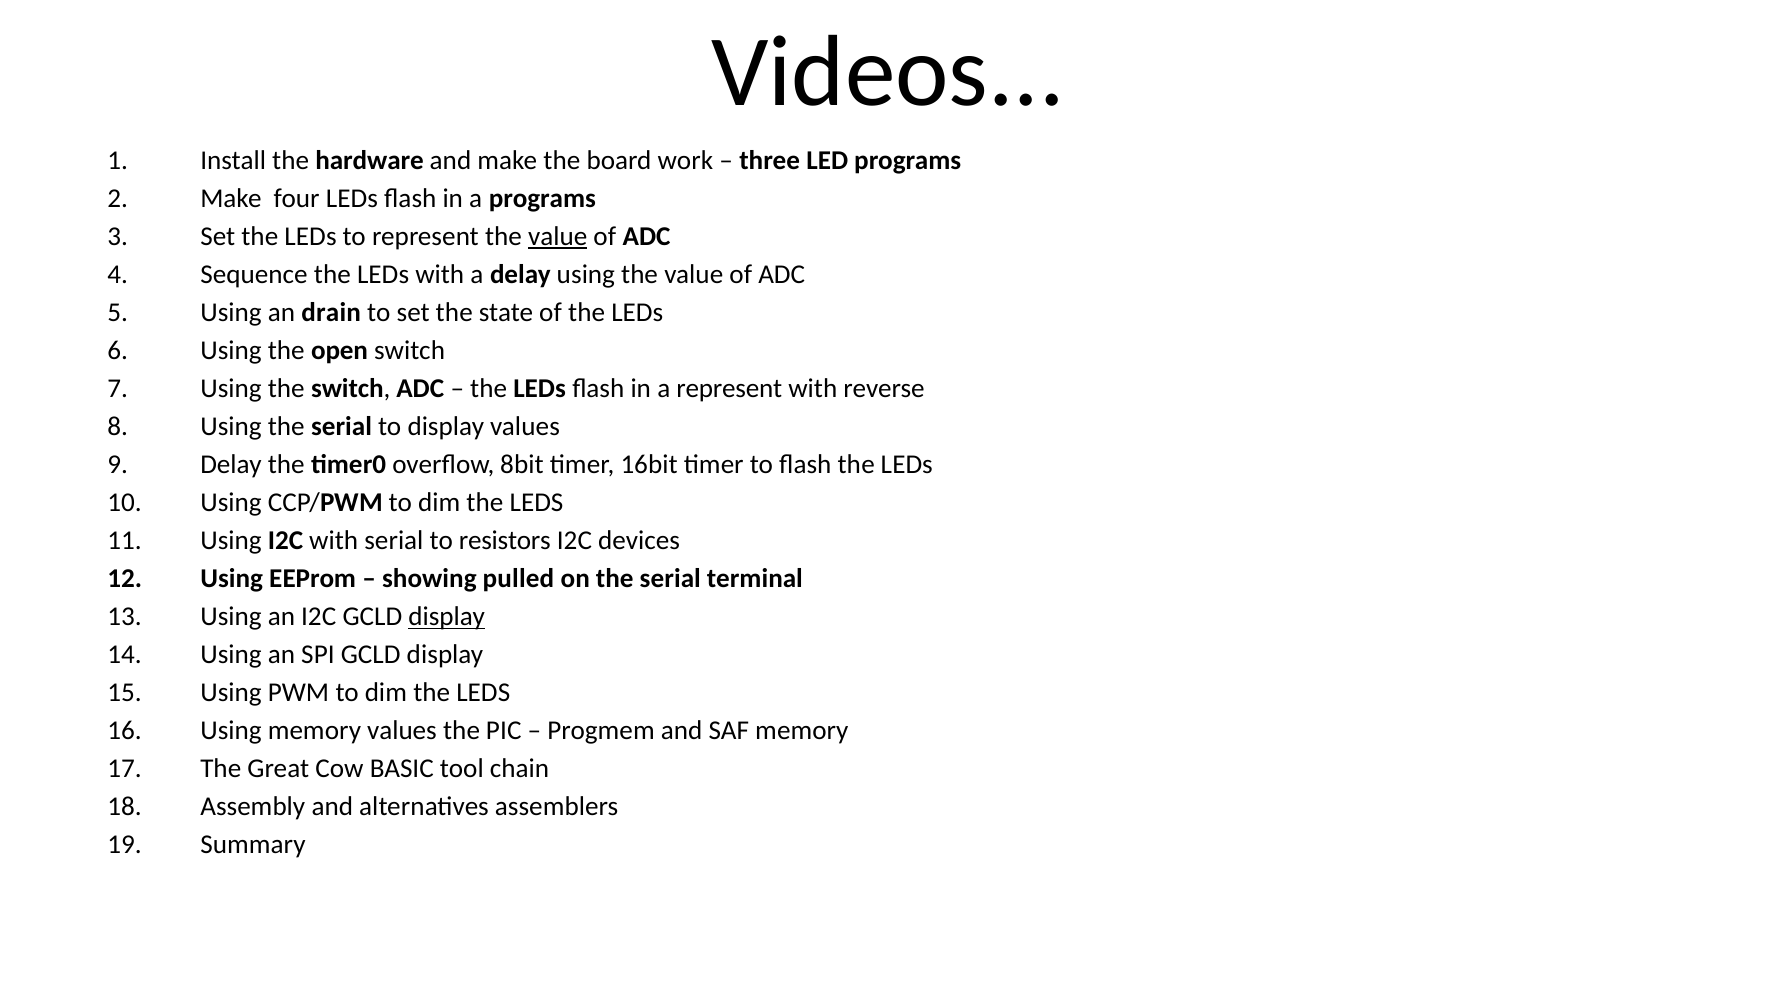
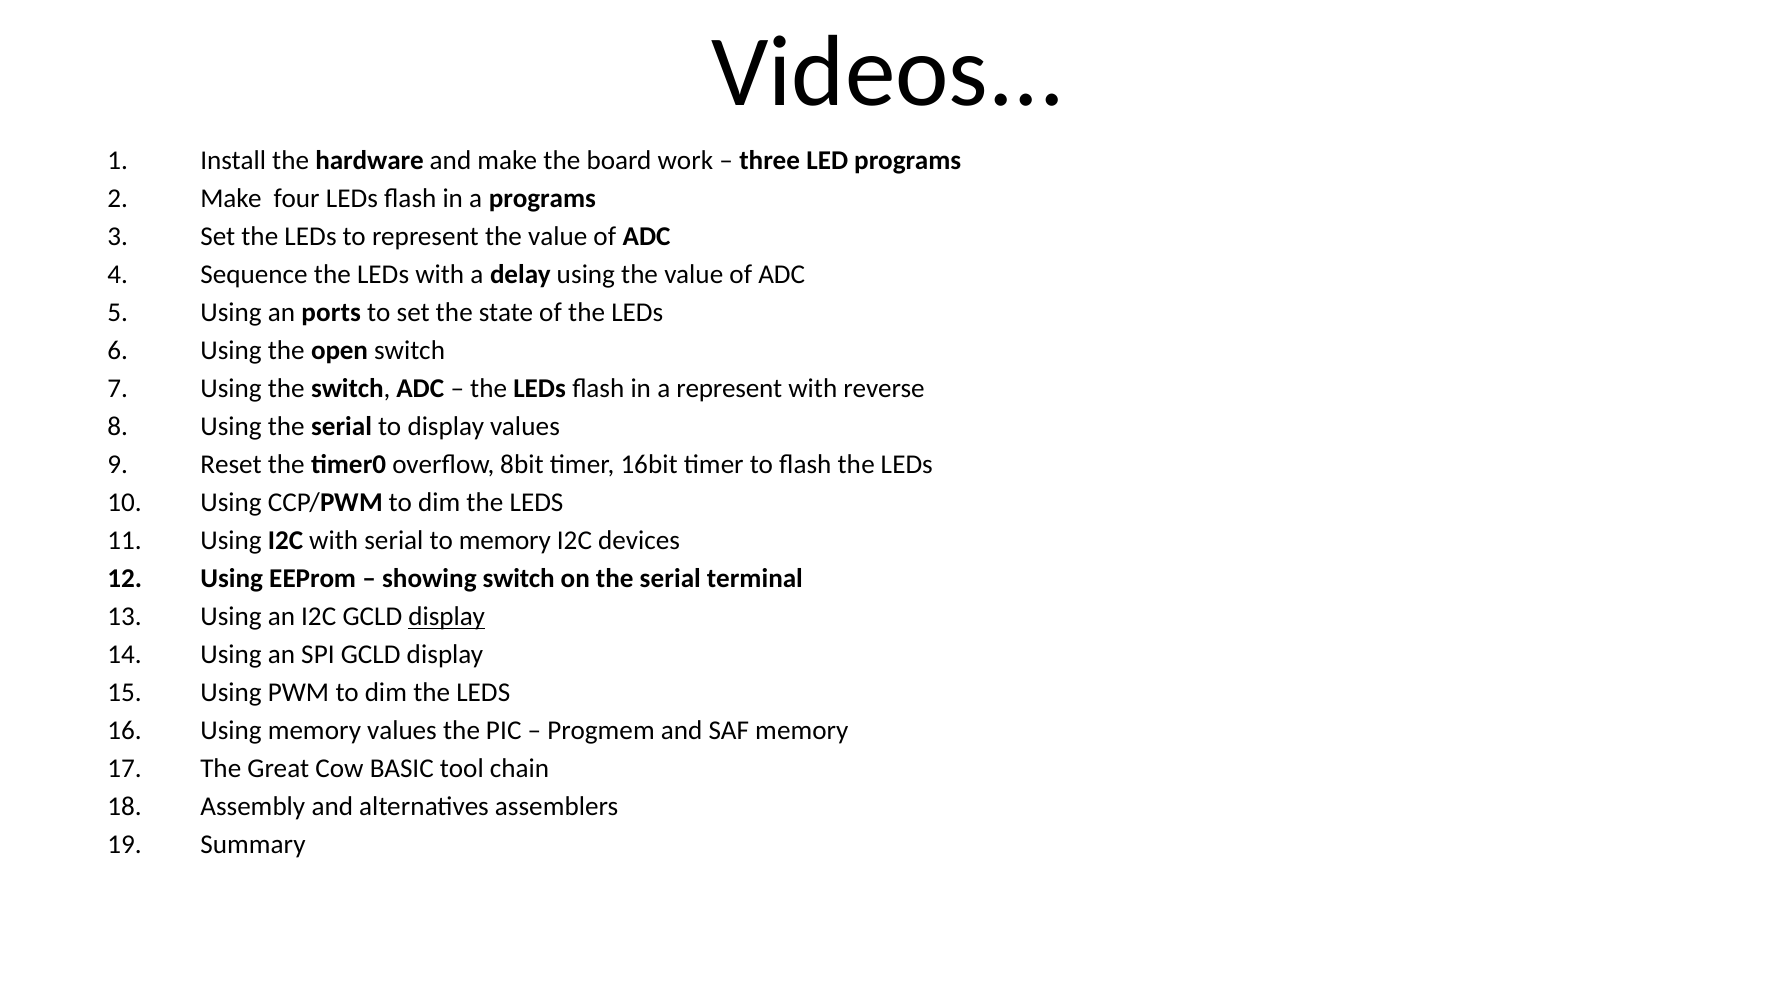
value at (558, 236) underline: present -> none
drain: drain -> ports
Delay at (231, 465): Delay -> Reset
to resistors: resistors -> memory
showing pulled: pulled -> switch
